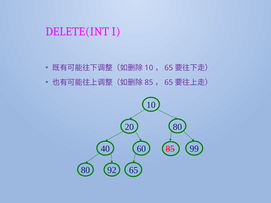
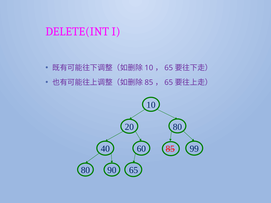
92: 92 -> 90
